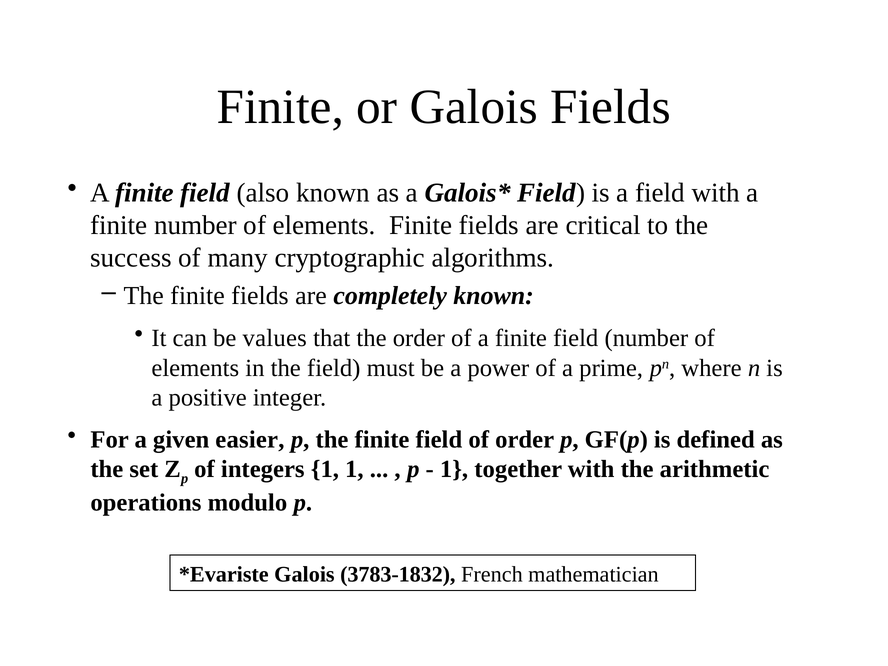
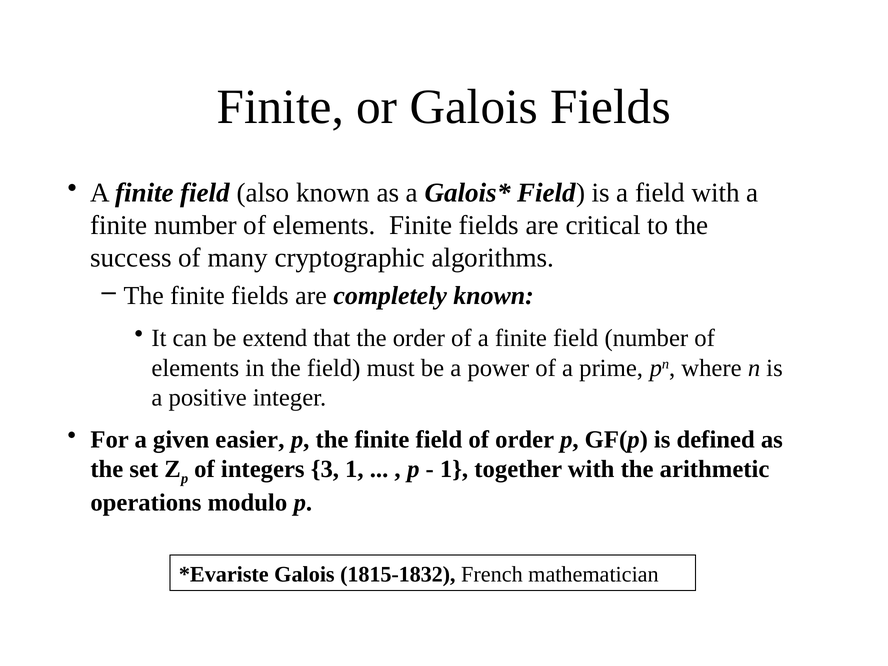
values: values -> extend
integers 1: 1 -> 3
3783-1832: 3783-1832 -> 1815-1832
